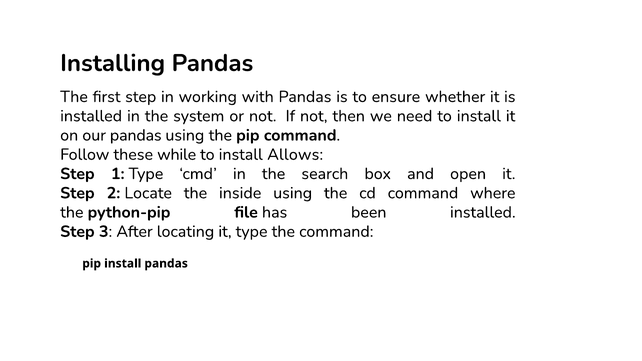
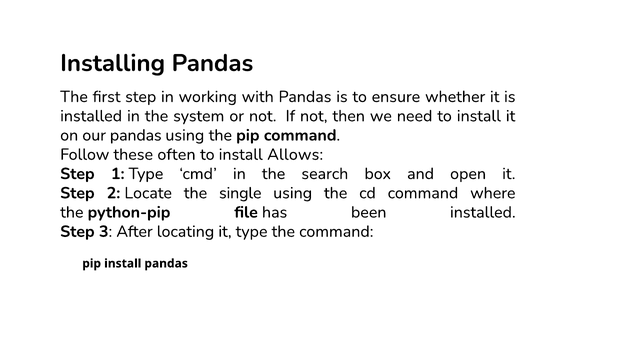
while: while -> often
inside: inside -> single
